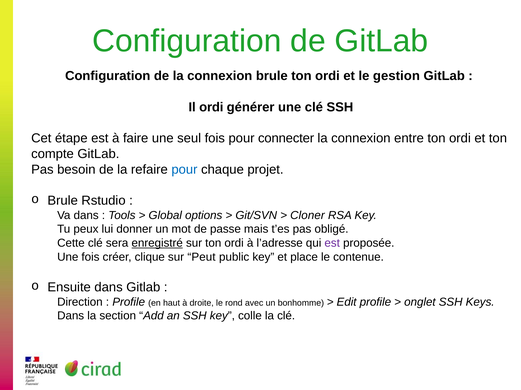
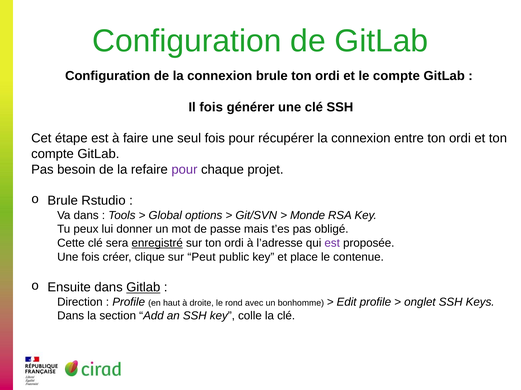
le gestion: gestion -> compte
Il ordi: ordi -> fois
connecter: connecter -> récupérer
pour at (184, 170) colour: blue -> purple
Cloner: Cloner -> Monde
Gitlab at (143, 288) underline: none -> present
